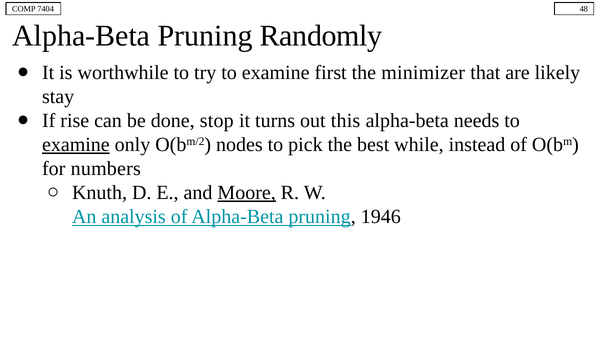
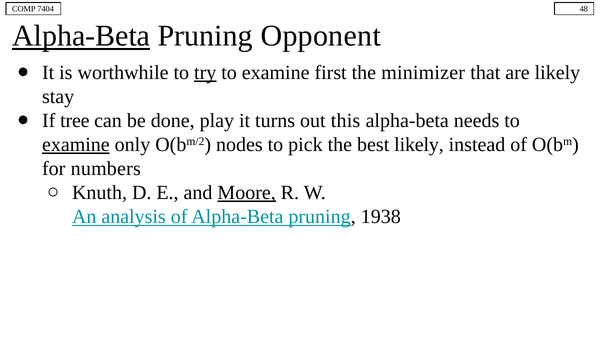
Alpha-Beta at (81, 36) underline: none -> present
Randomly: Randomly -> Opponent
try underline: none -> present
rise: rise -> tree
stop: stop -> play
best while: while -> likely
1946: 1946 -> 1938
